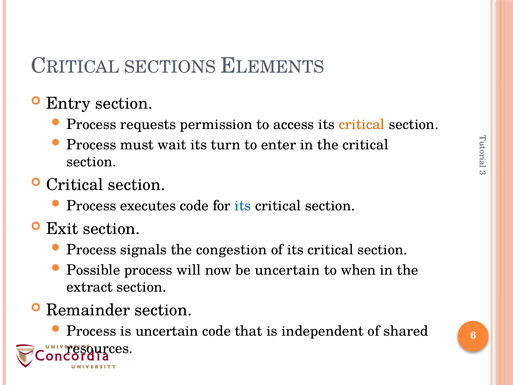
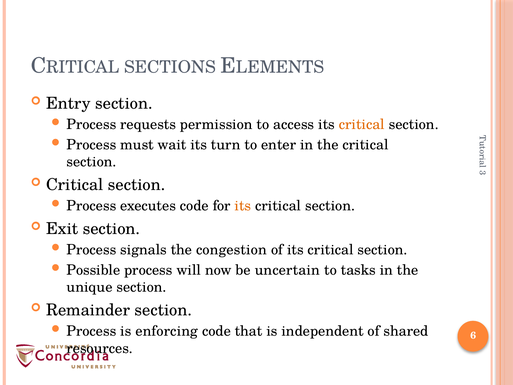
its at (243, 206) colour: blue -> orange
when: when -> tasks
extract: extract -> unique
is uncertain: uncertain -> enforcing
